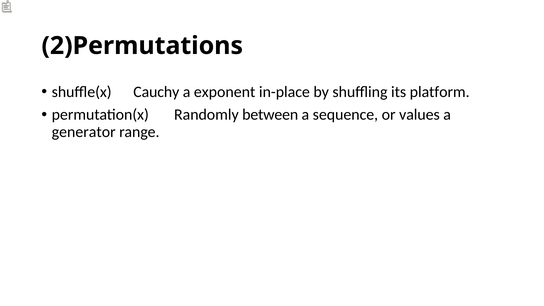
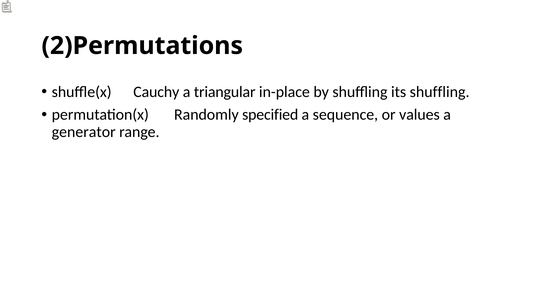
exponent: exponent -> triangular
its platform: platform -> shuffling
between: between -> specified
